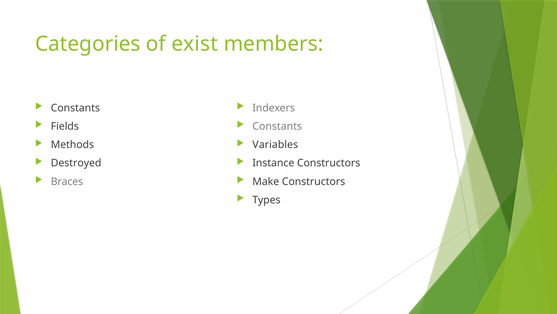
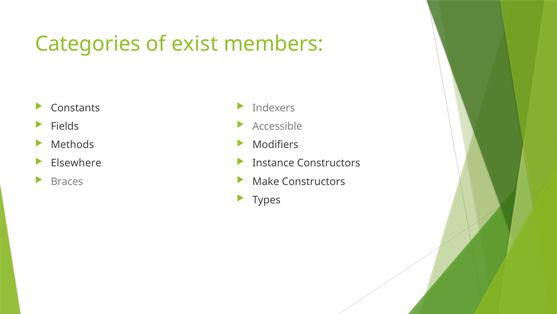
Constants at (277, 126): Constants -> Accessible
Variables: Variables -> Modifiers
Destroyed: Destroyed -> Elsewhere
